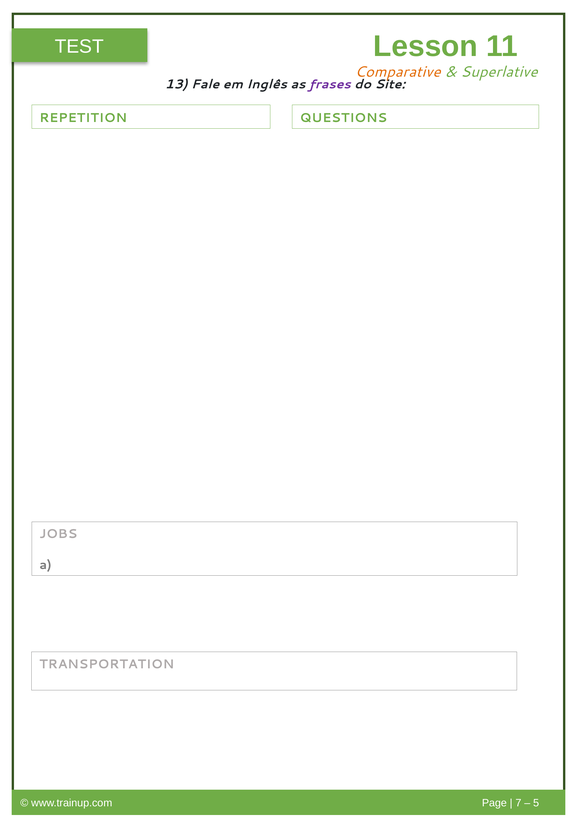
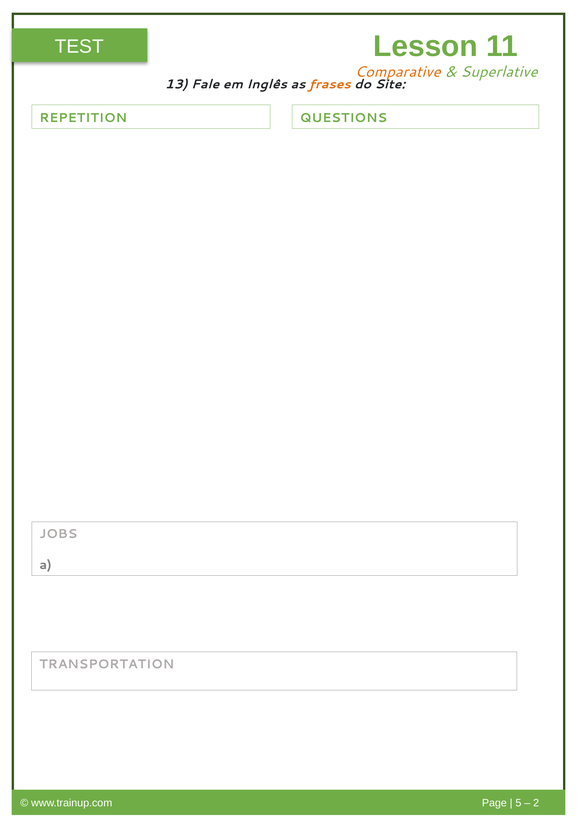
frases colour: purple -> orange
7: 7 -> 5
5: 5 -> 2
